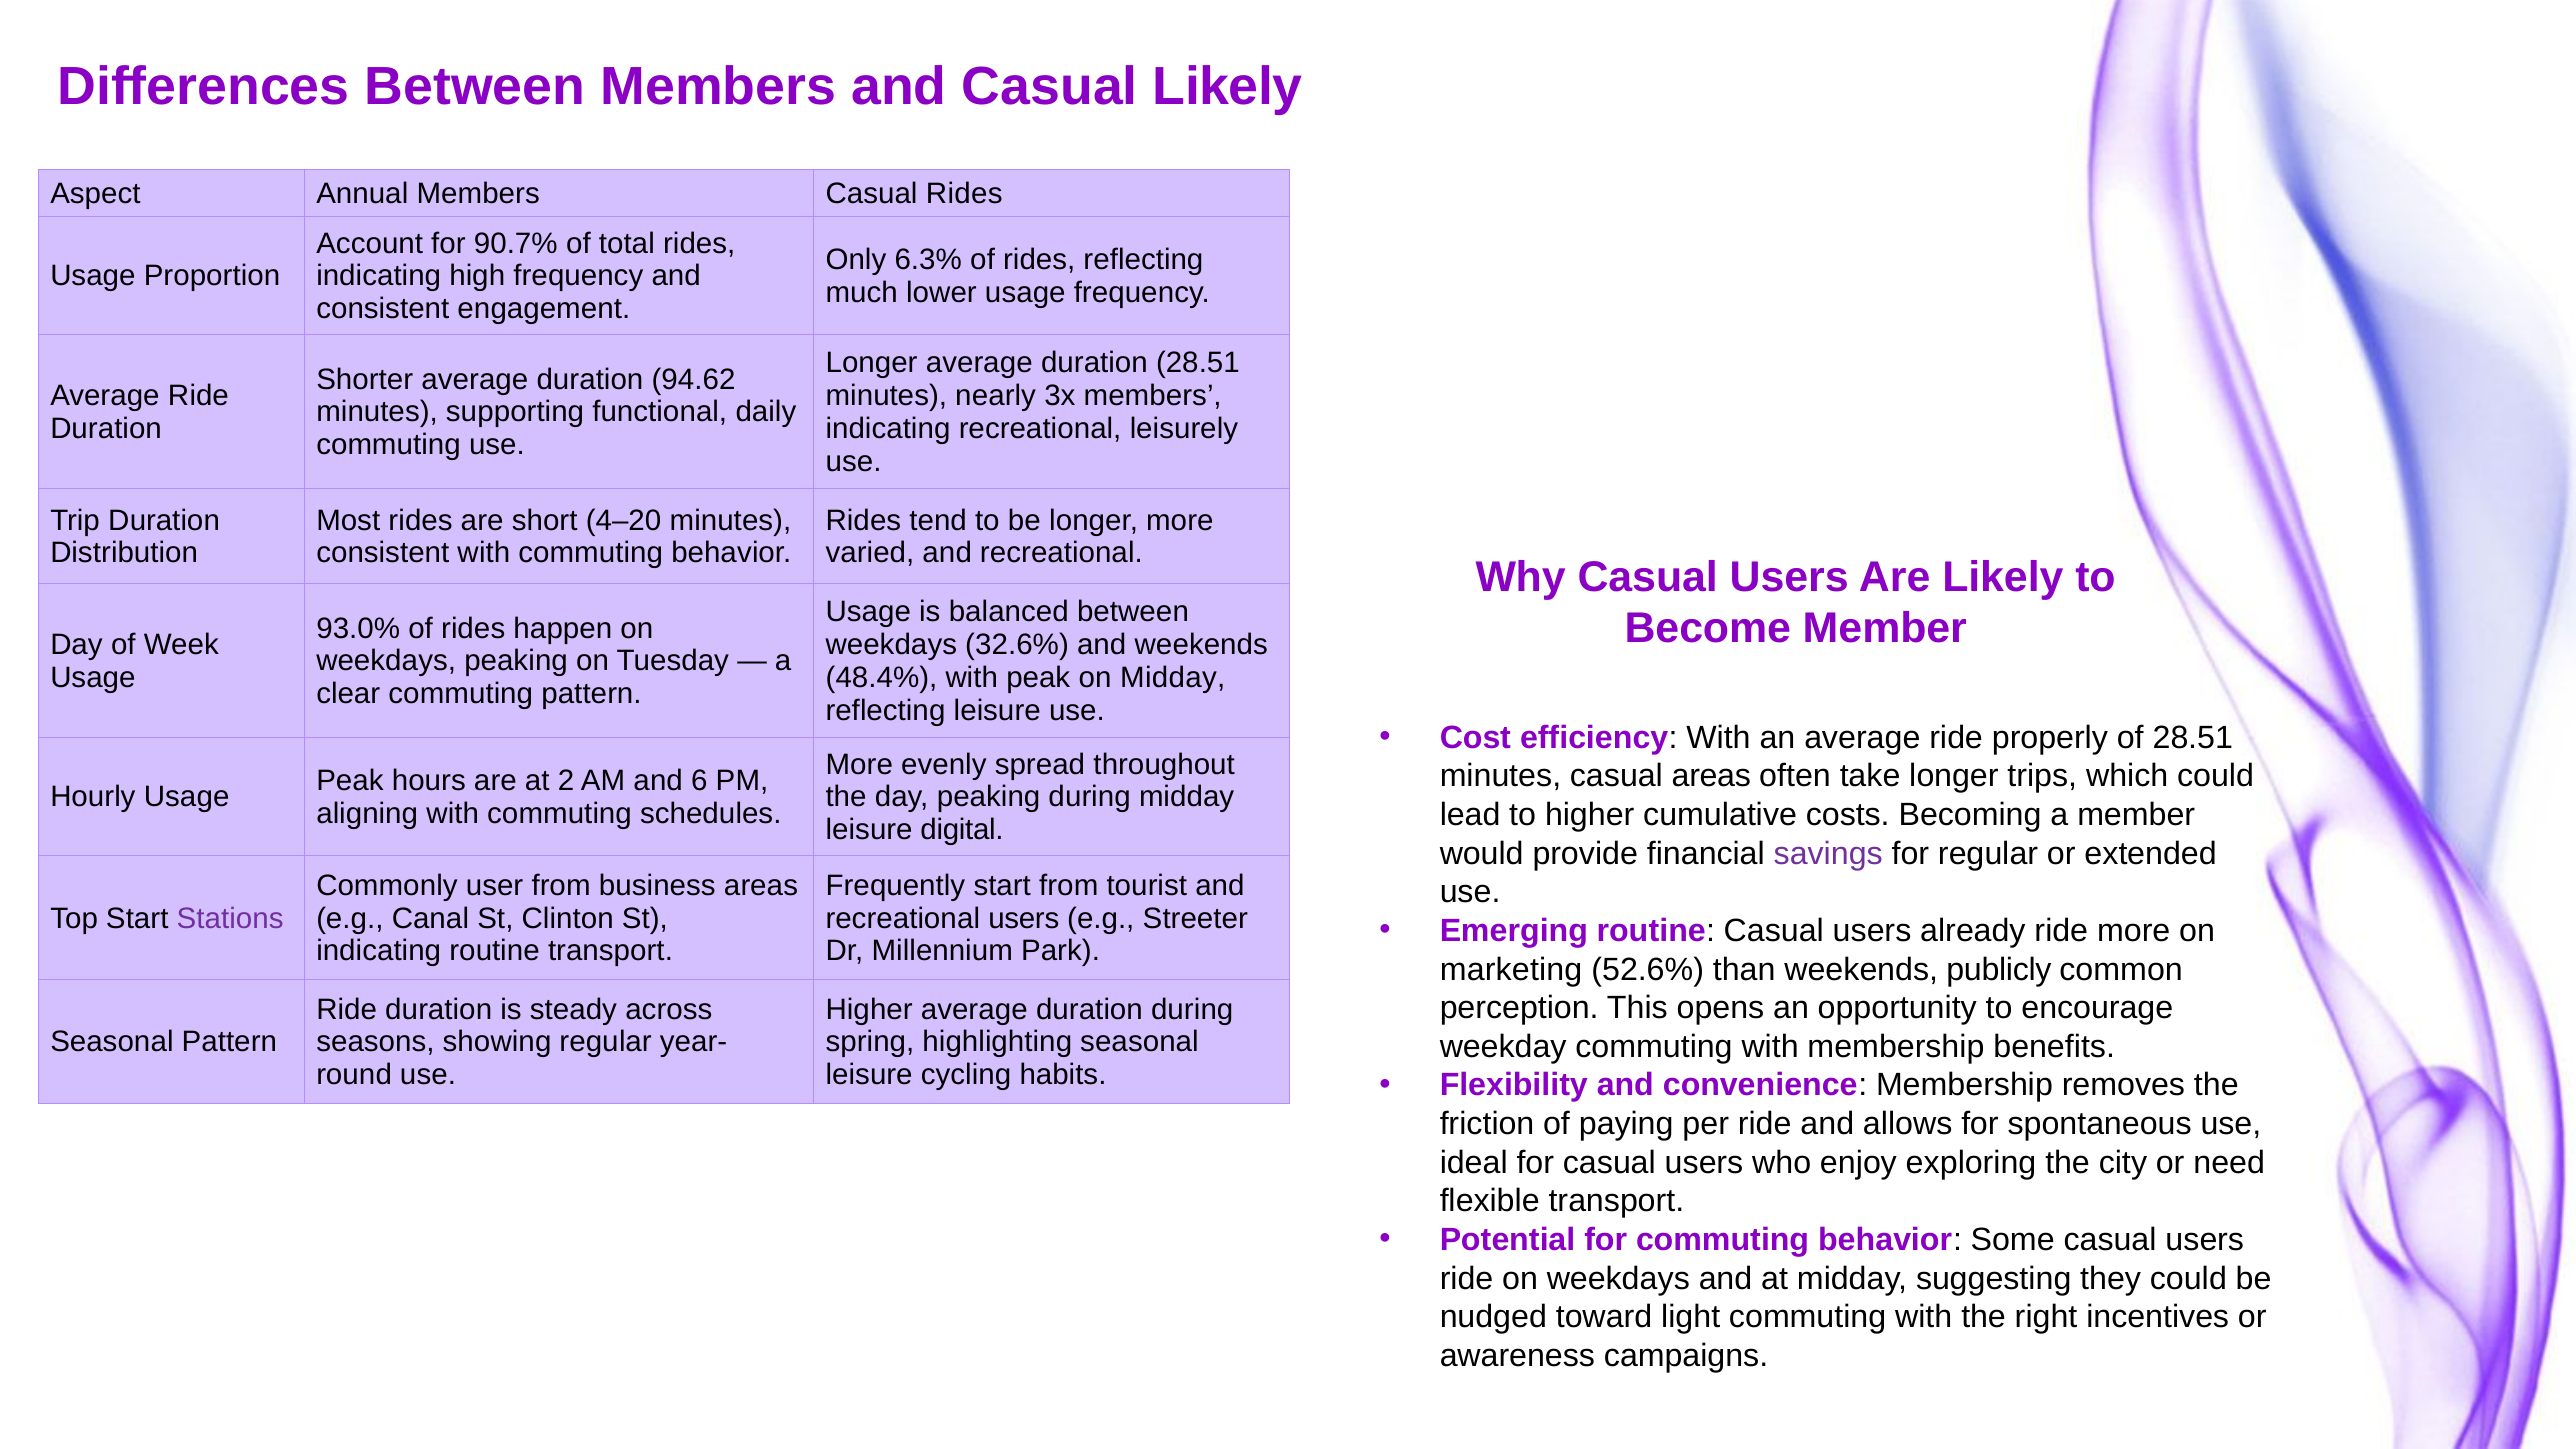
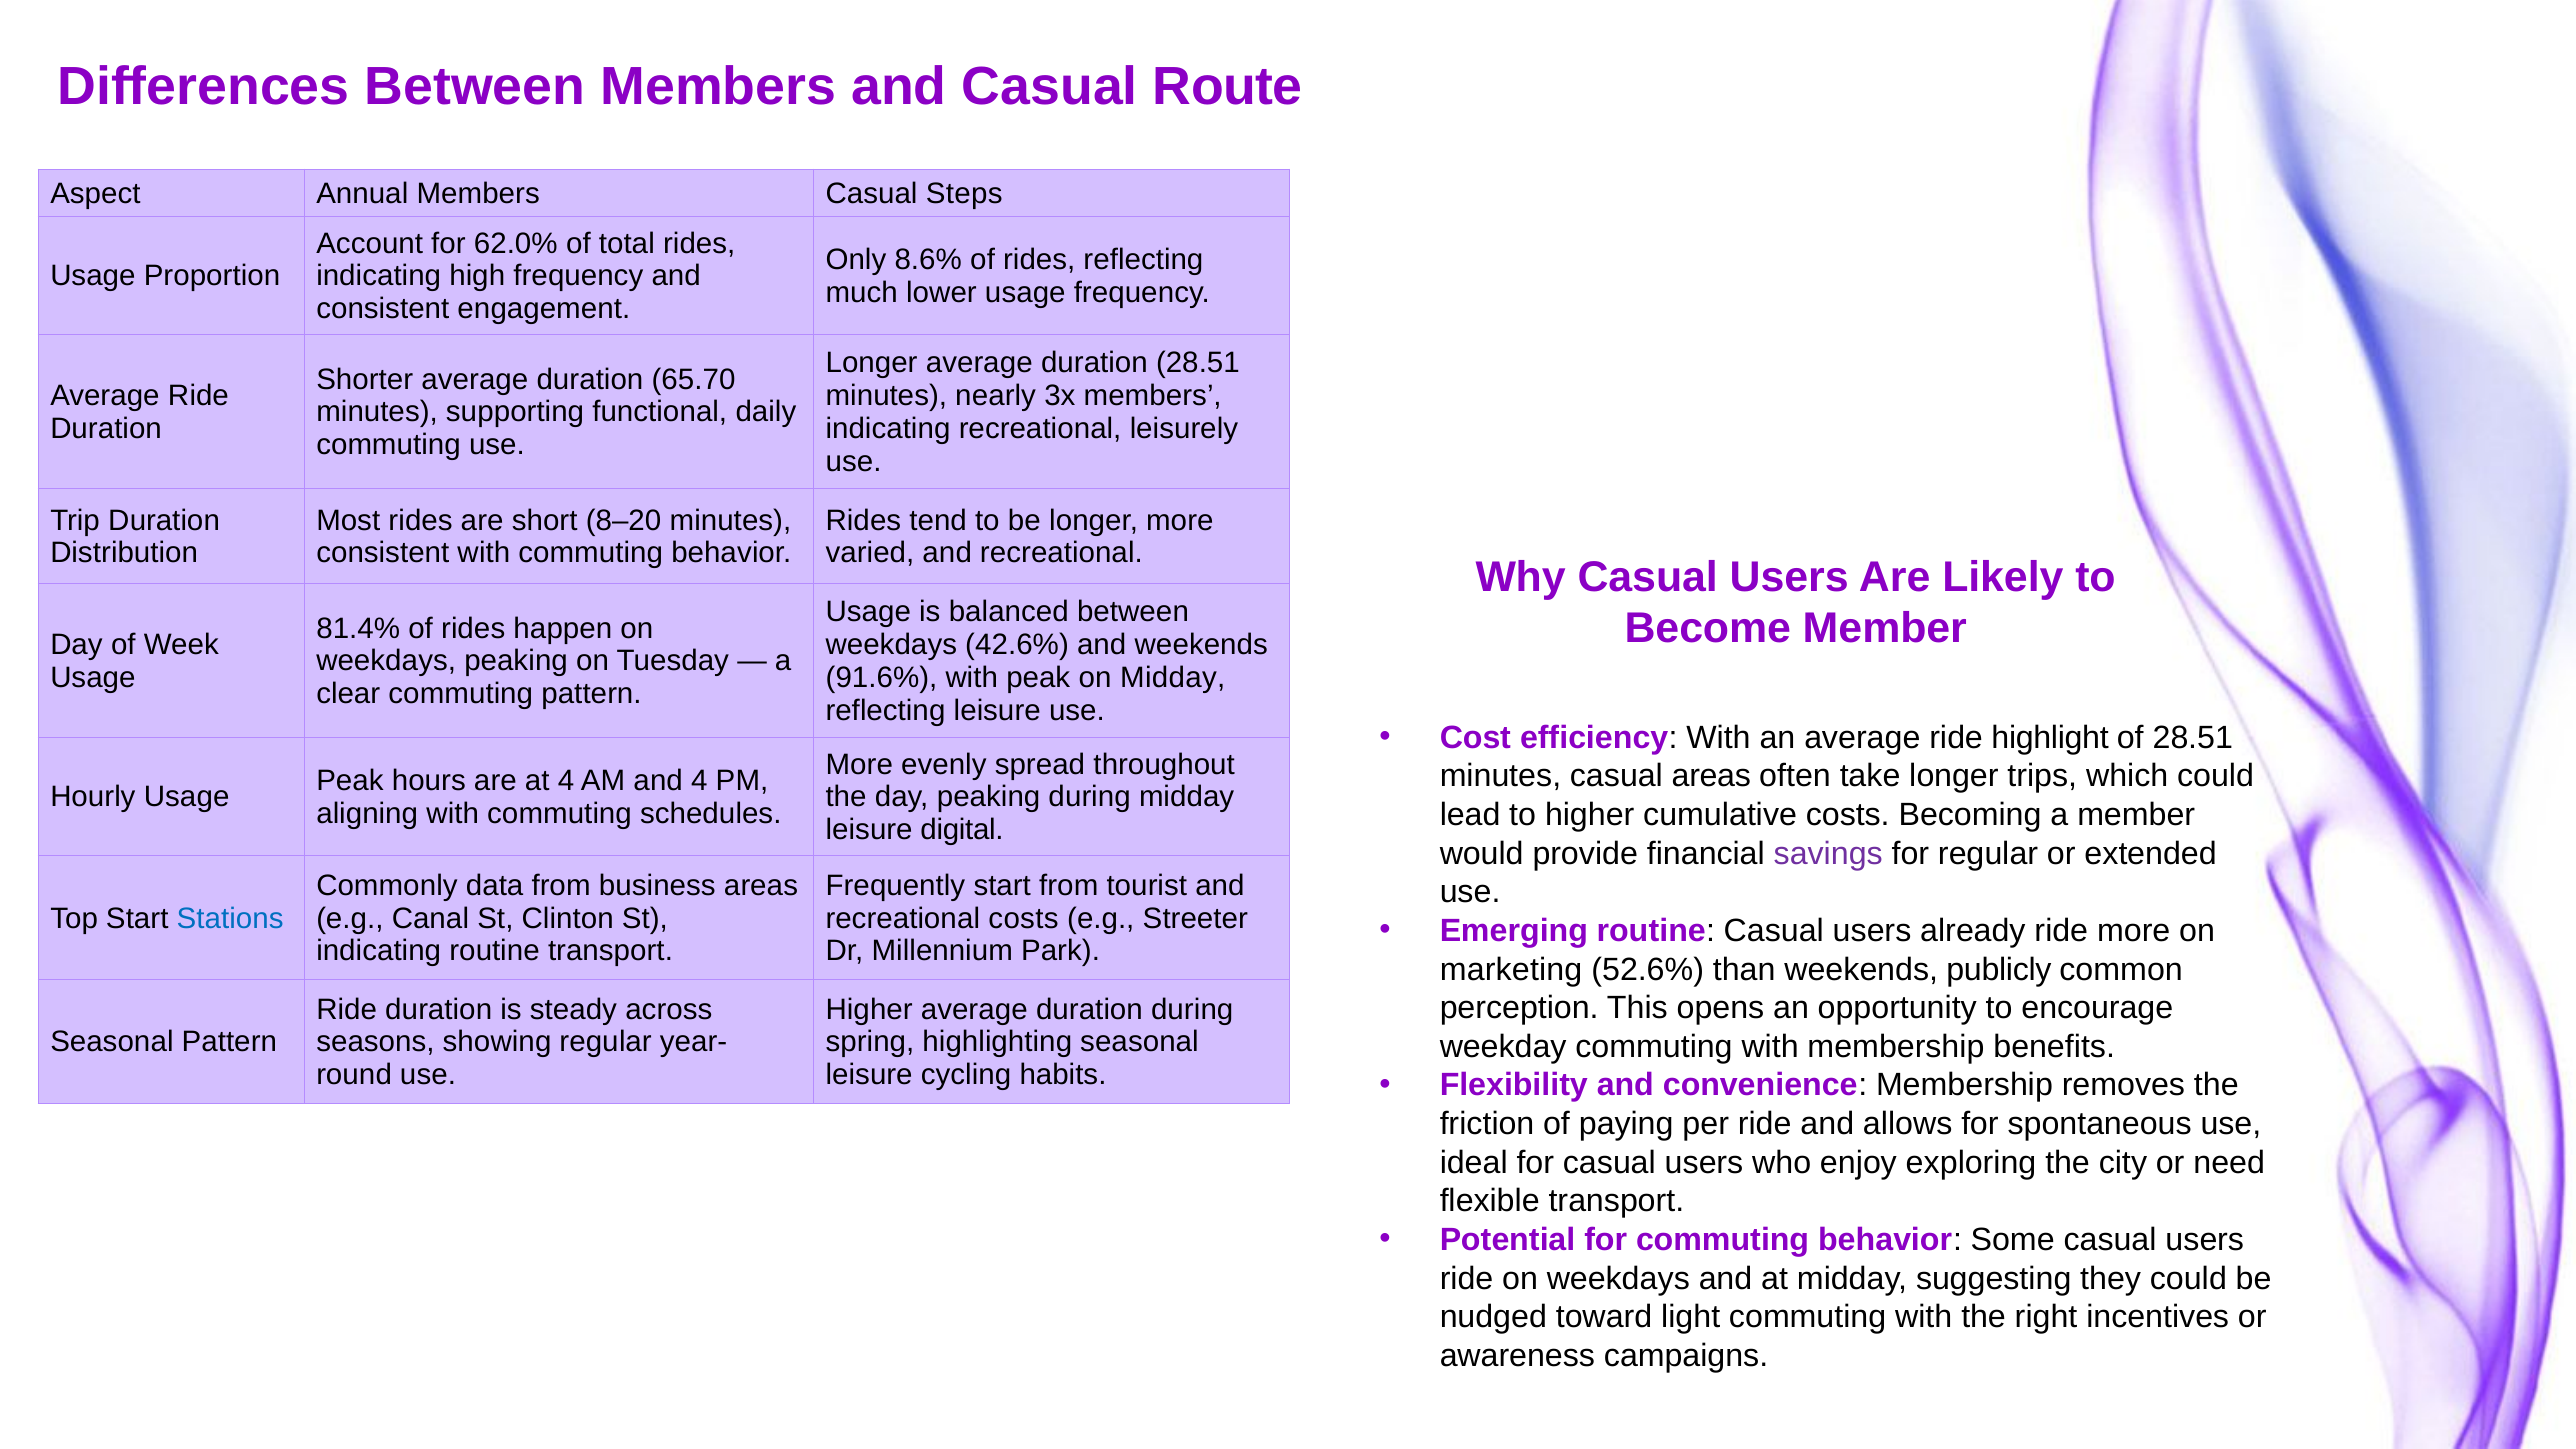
Casual Likely: Likely -> Route
Casual Rides: Rides -> Steps
90.7%: 90.7% -> 62.0%
6.3%: 6.3% -> 8.6%
94.62: 94.62 -> 65.70
4–20: 4–20 -> 8–20
93.0%: 93.0% -> 81.4%
32.6%: 32.6% -> 42.6%
48.4%: 48.4% -> 91.6%
properly: properly -> highlight
at 2: 2 -> 4
and 6: 6 -> 4
user: user -> data
Stations colour: purple -> blue
recreational users: users -> costs
